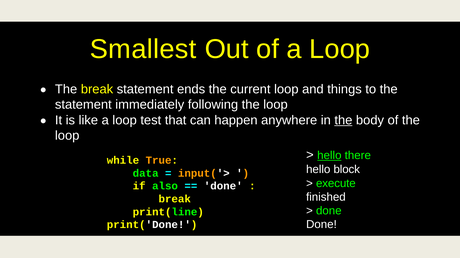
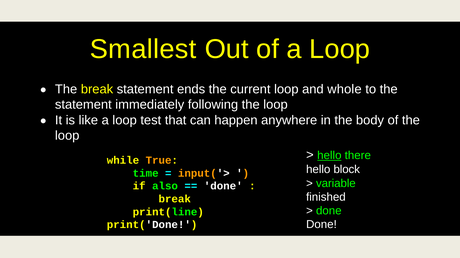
things: things -> whole
the at (343, 121) underline: present -> none
data: data -> time
execute: execute -> variable
